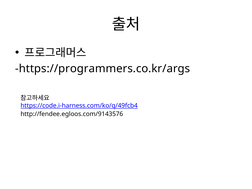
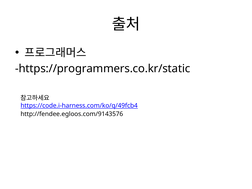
https://programmers.co.kr/args: https://programmers.co.kr/args -> https://programmers.co.kr/static
